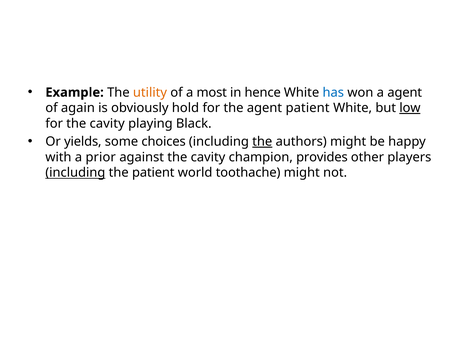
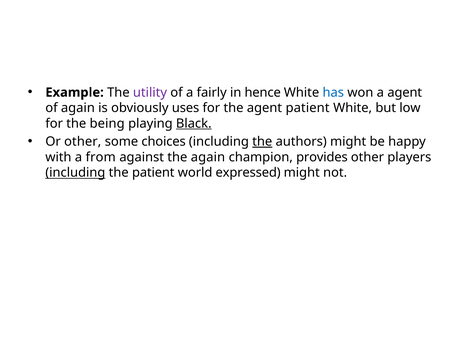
utility colour: orange -> purple
most: most -> fairly
hold: hold -> uses
low underline: present -> none
for the cavity: cavity -> being
Black underline: none -> present
Or yields: yields -> other
prior: prior -> from
against the cavity: cavity -> again
toothache: toothache -> expressed
